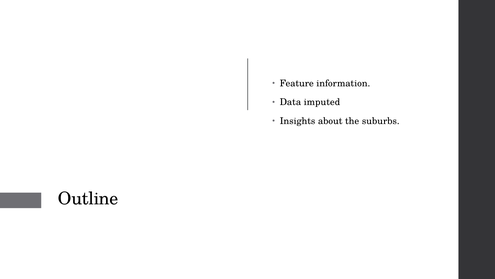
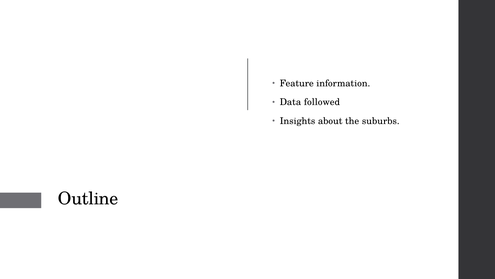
imputed: imputed -> followed
